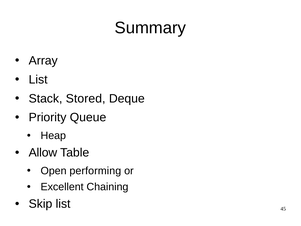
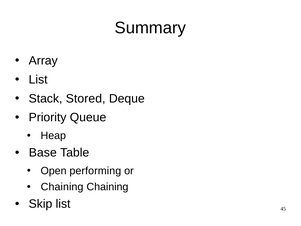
Allow: Allow -> Base
Excellent at (62, 187): Excellent -> Chaining
